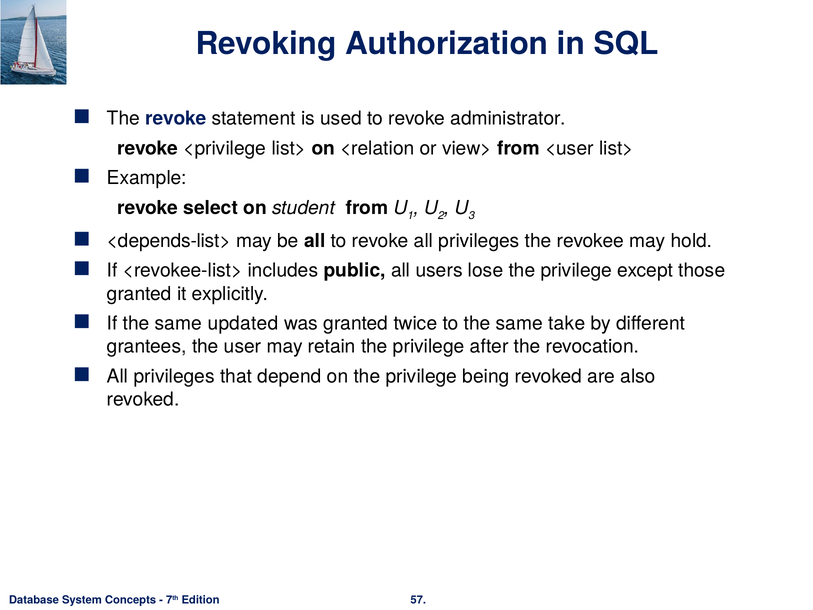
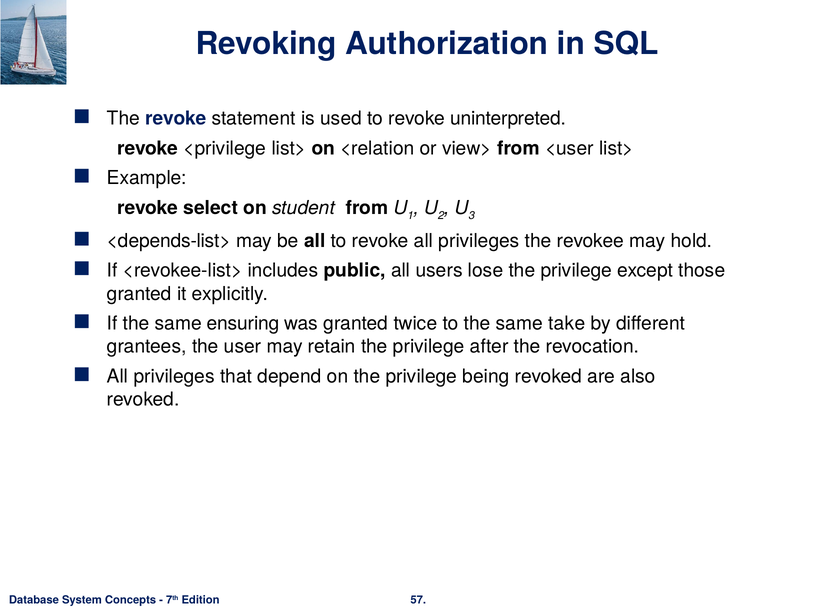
administrator: administrator -> uninterpreted
updated: updated -> ensuring
